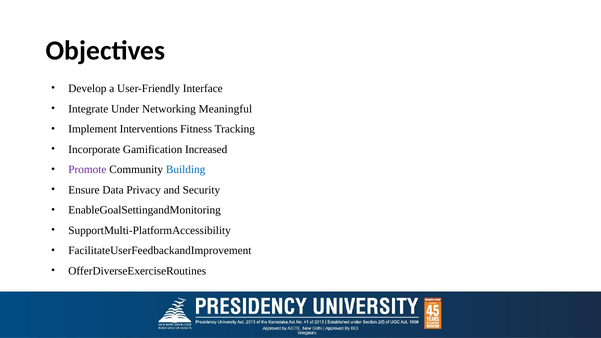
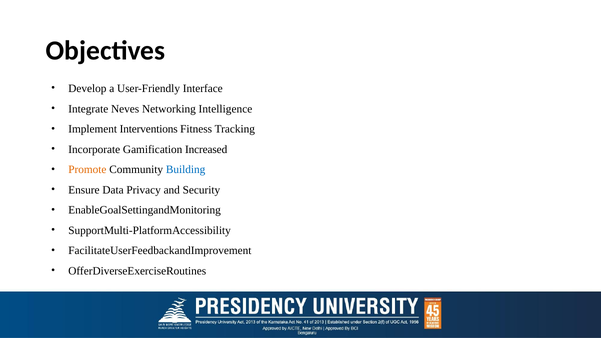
Under: Under -> Neves
Meaningful: Meaningful -> Intelligence
Promote colour: purple -> orange
